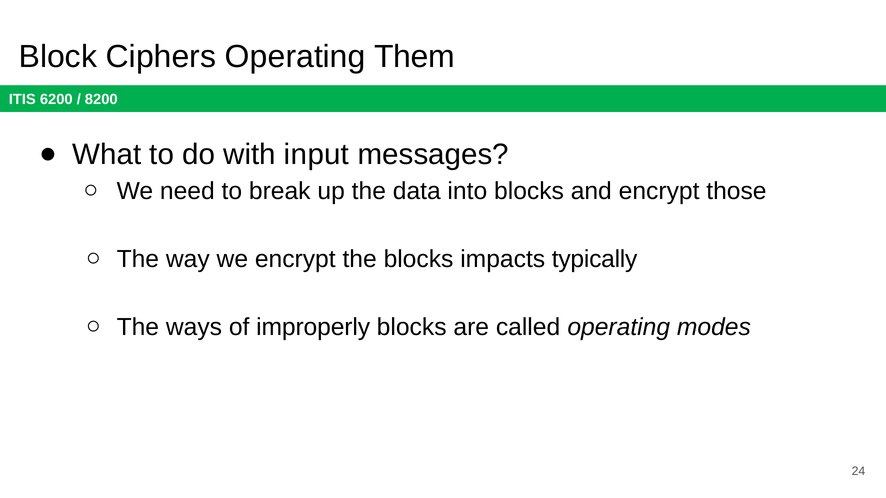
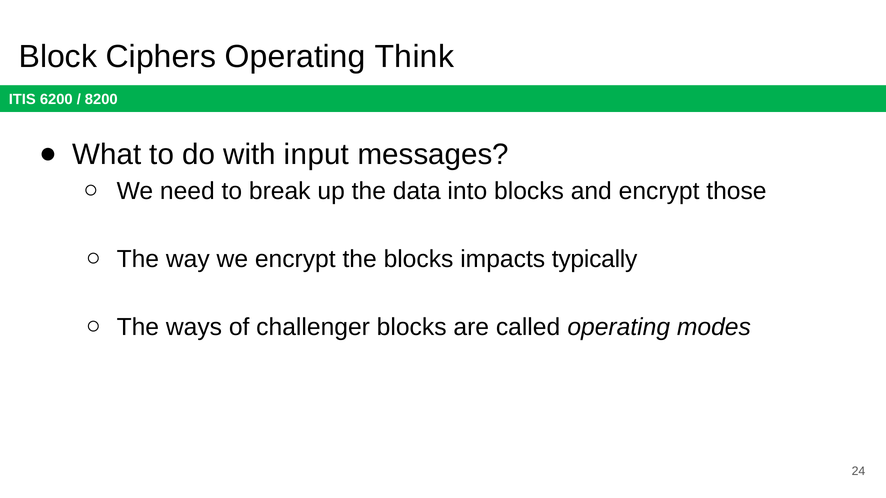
Them: Them -> Think
improperly: improperly -> challenger
